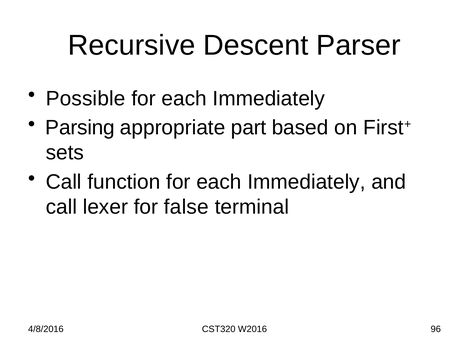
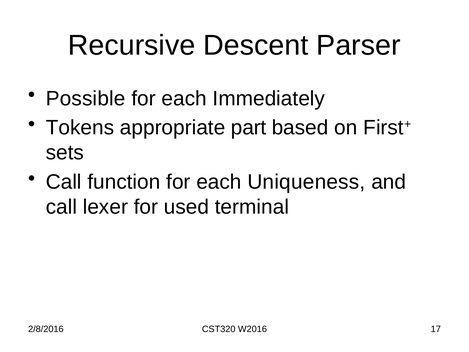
Parsing: Parsing -> Tokens
function for each Immediately: Immediately -> Uniqueness
false: false -> used
4/8/2016: 4/8/2016 -> 2/8/2016
96: 96 -> 17
